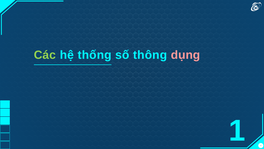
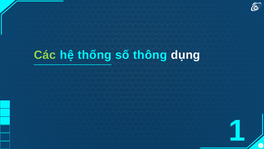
dụng colour: pink -> white
